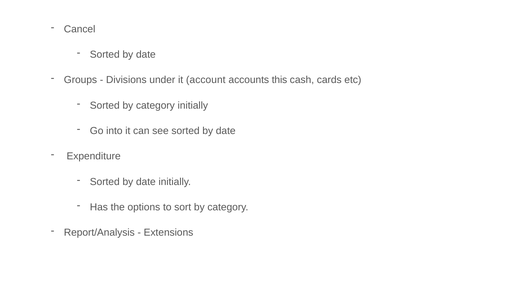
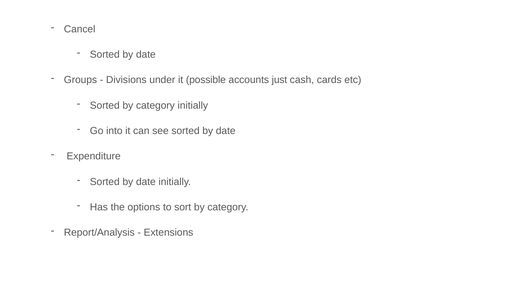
account: account -> possible
this: this -> just
